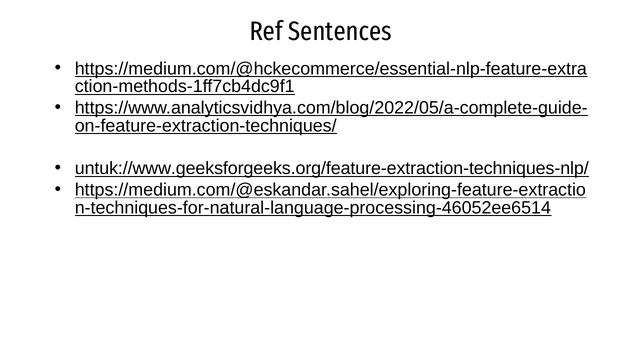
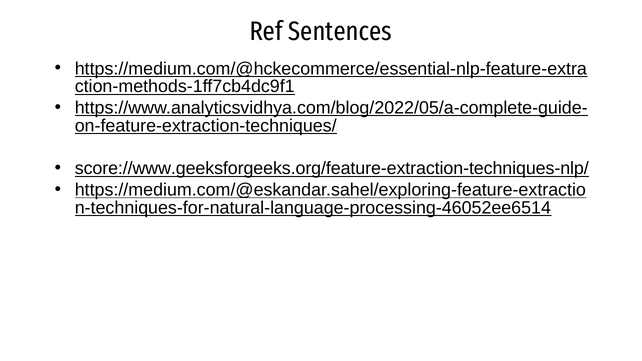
untuk://www.geeksforgeeks.org/feature-extraction-techniques-nlp/: untuk://www.geeksforgeeks.org/feature-extraction-techniques-nlp/ -> score://www.geeksforgeeks.org/feature-extraction-techniques-nlp/
